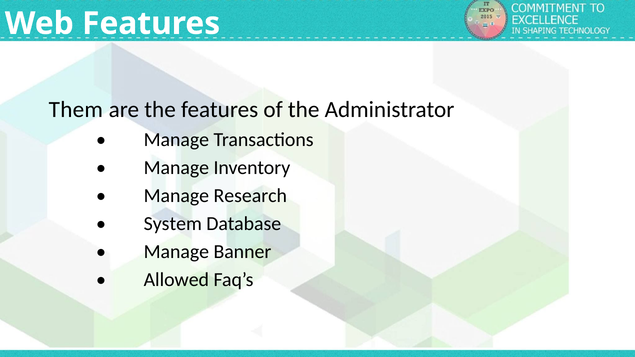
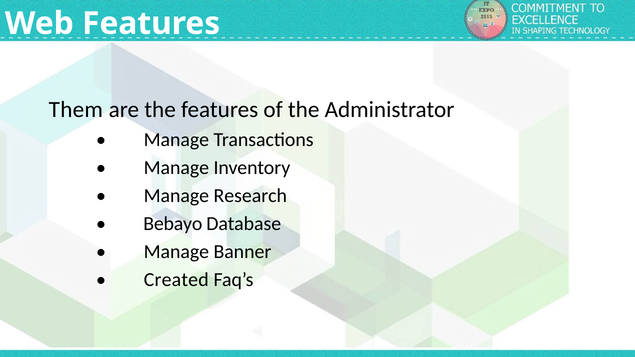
System: System -> Bebayo
Allowed: Allowed -> Created
